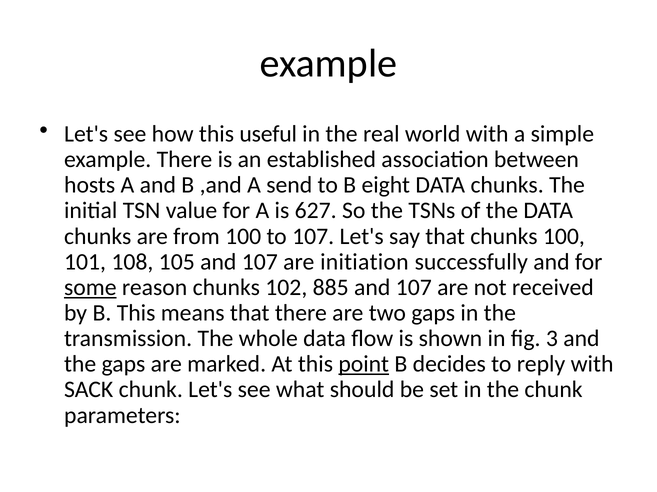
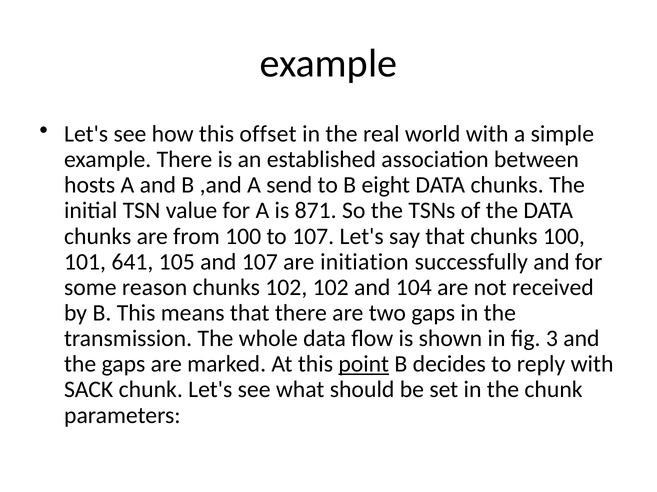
useful: useful -> offset
627: 627 -> 871
108: 108 -> 641
some underline: present -> none
102 885: 885 -> 102
107 at (414, 288): 107 -> 104
